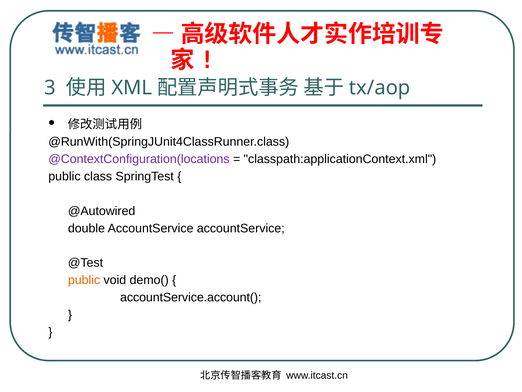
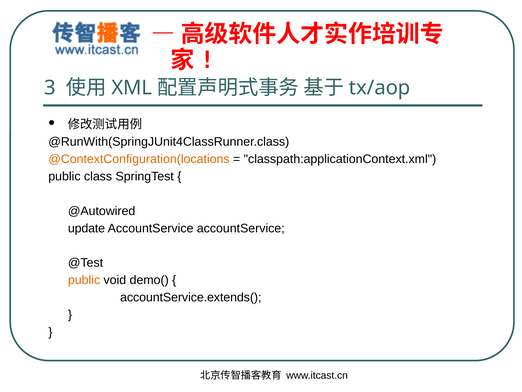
@ContextConfiguration(locations colour: purple -> orange
double: double -> update
accountService.account(: accountService.account( -> accountService.extends(
